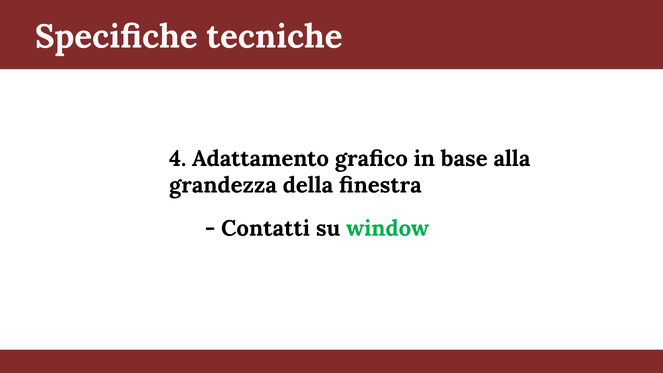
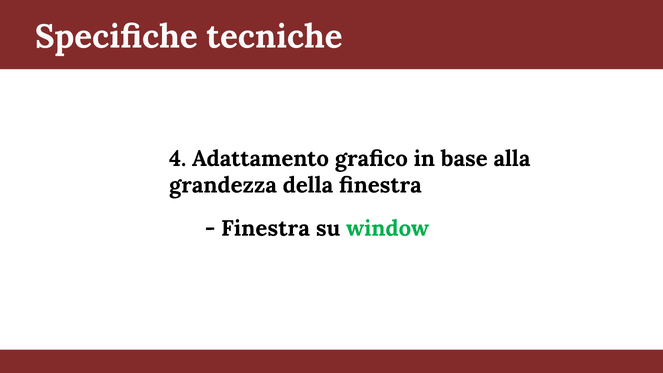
Contatti at (265, 228): Contatti -> Finestra
